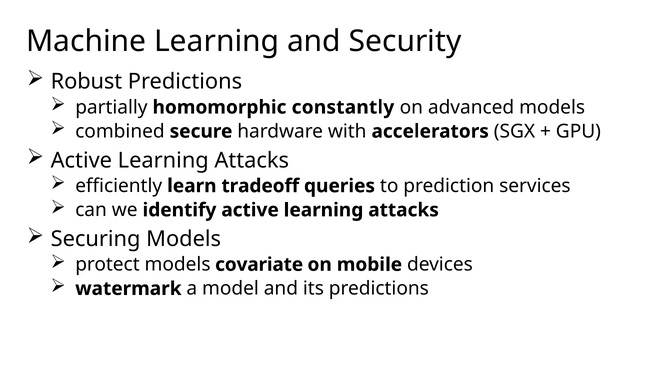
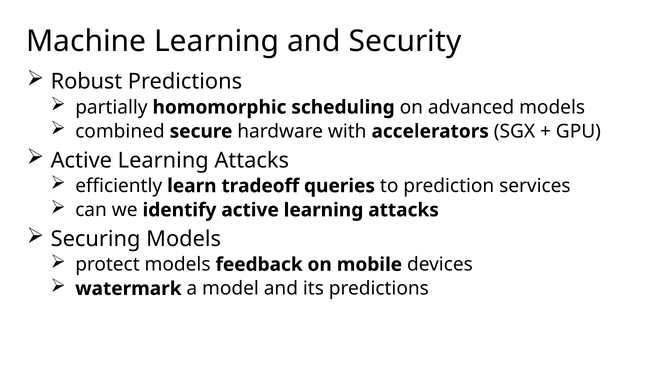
constantly: constantly -> scheduling
covariate: covariate -> feedback
